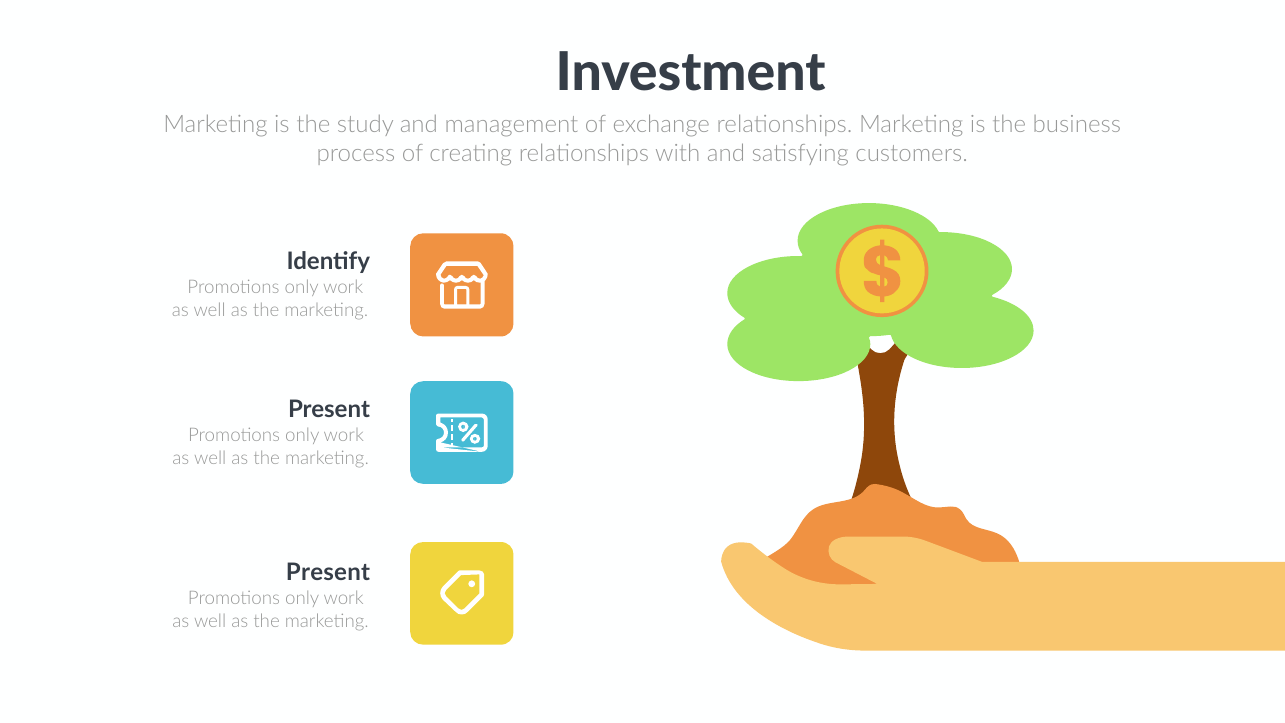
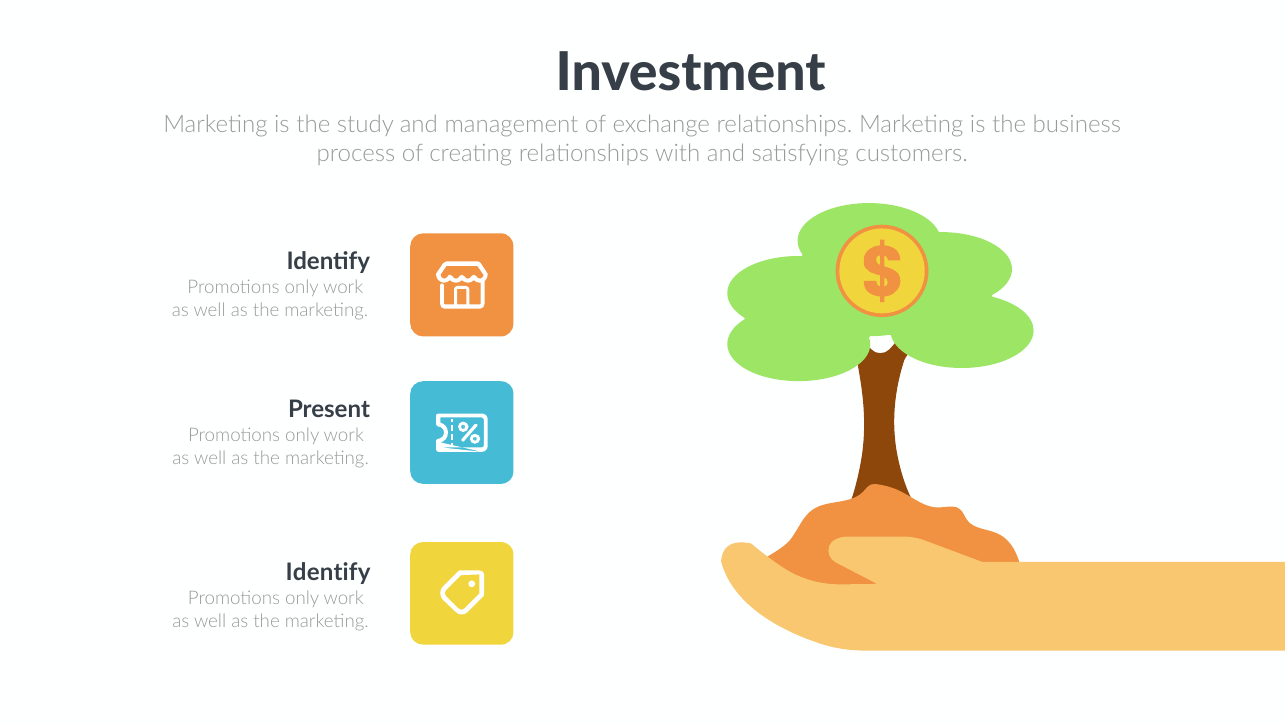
Present at (328, 572): Present -> Identify
